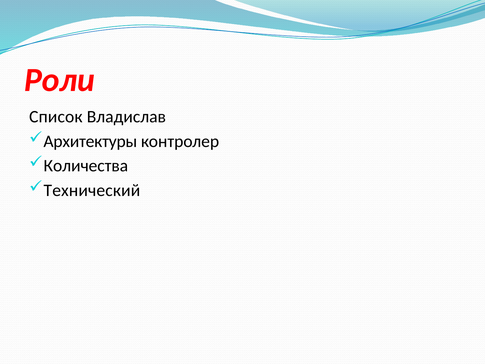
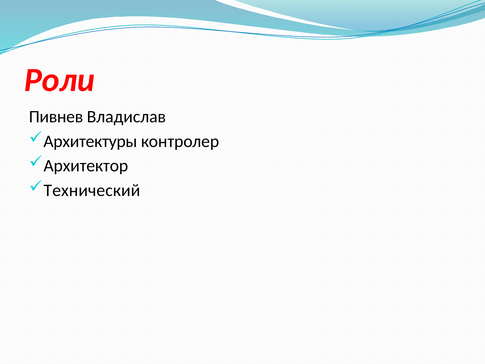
Список: Список -> Пивнев
Количества: Количества -> Архитектор
